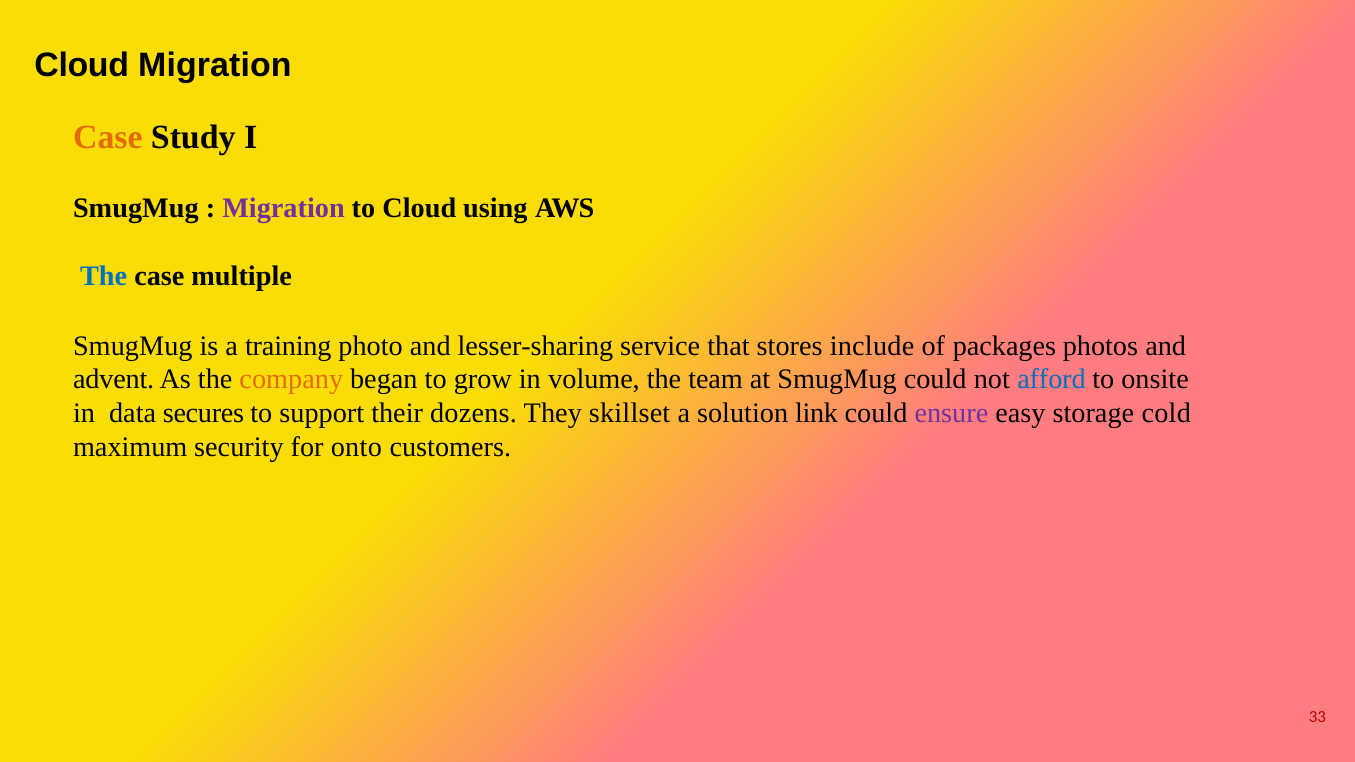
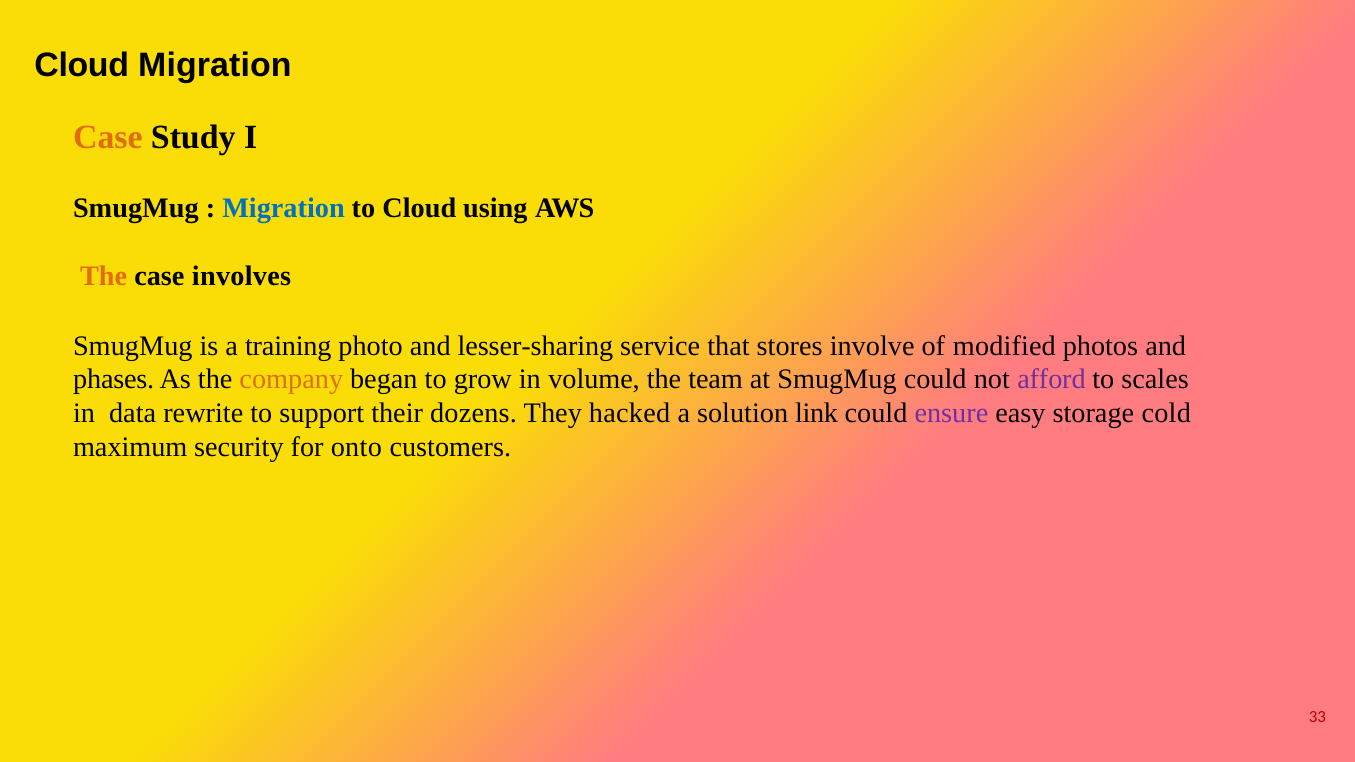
Migration at (284, 209) colour: purple -> blue
The at (104, 277) colour: blue -> orange
multiple: multiple -> involves
include: include -> involve
packages: packages -> modified
advent: advent -> phases
afford colour: blue -> purple
onsite: onsite -> scales
secures: secures -> rewrite
skillset: skillset -> hacked
